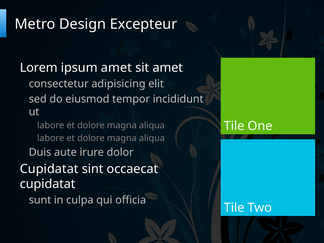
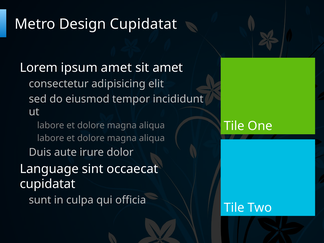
Design Excepteur: Excepteur -> Cupidatat
Cupidatat at (49, 169): Cupidatat -> Language
